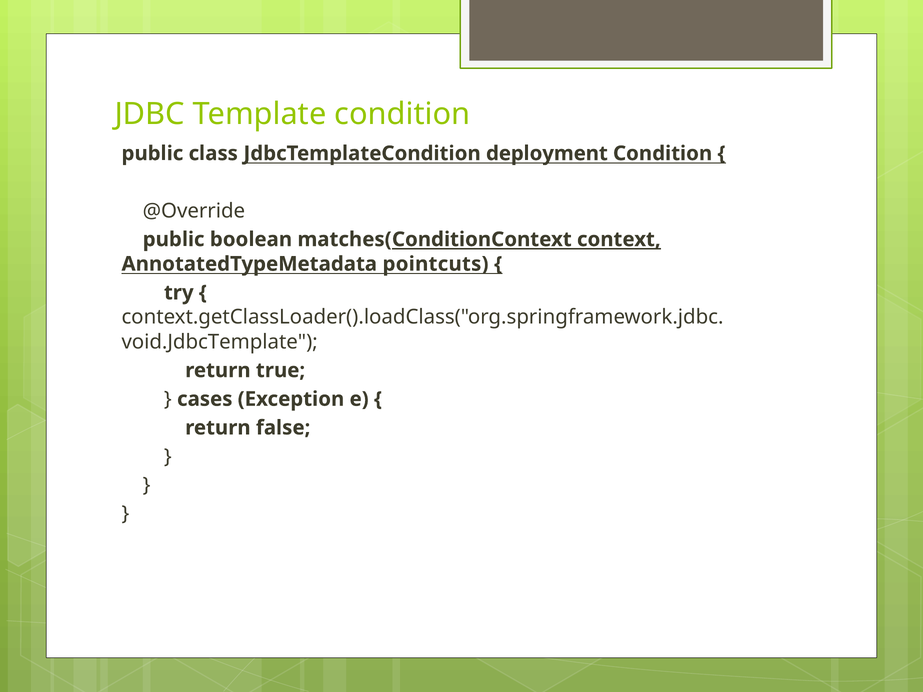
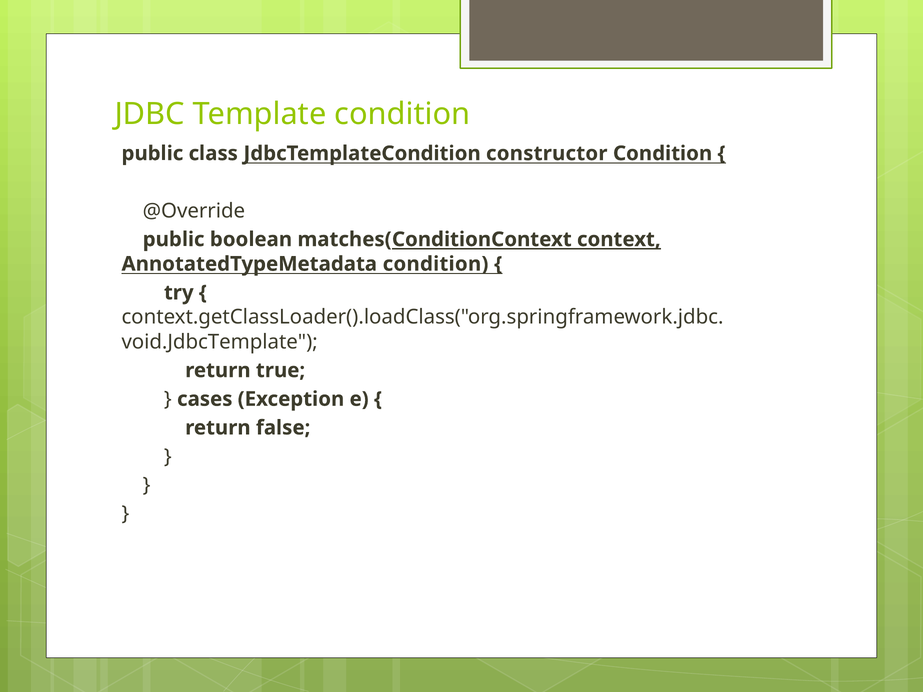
deployment: deployment -> constructor
AnnotatedTypeMetadata pointcuts: pointcuts -> condition
